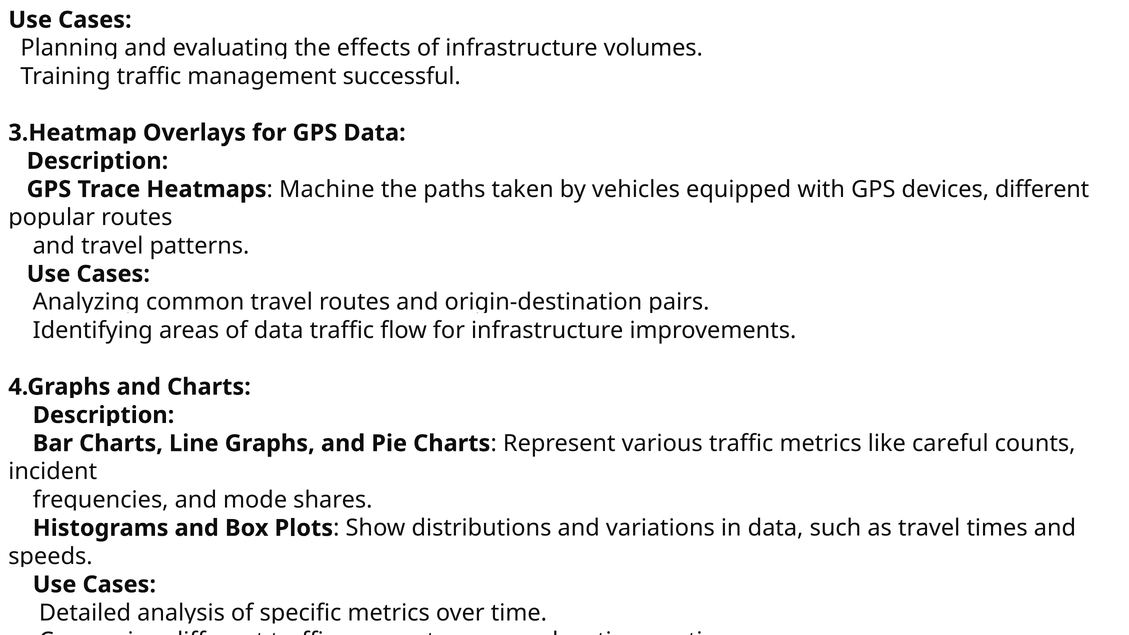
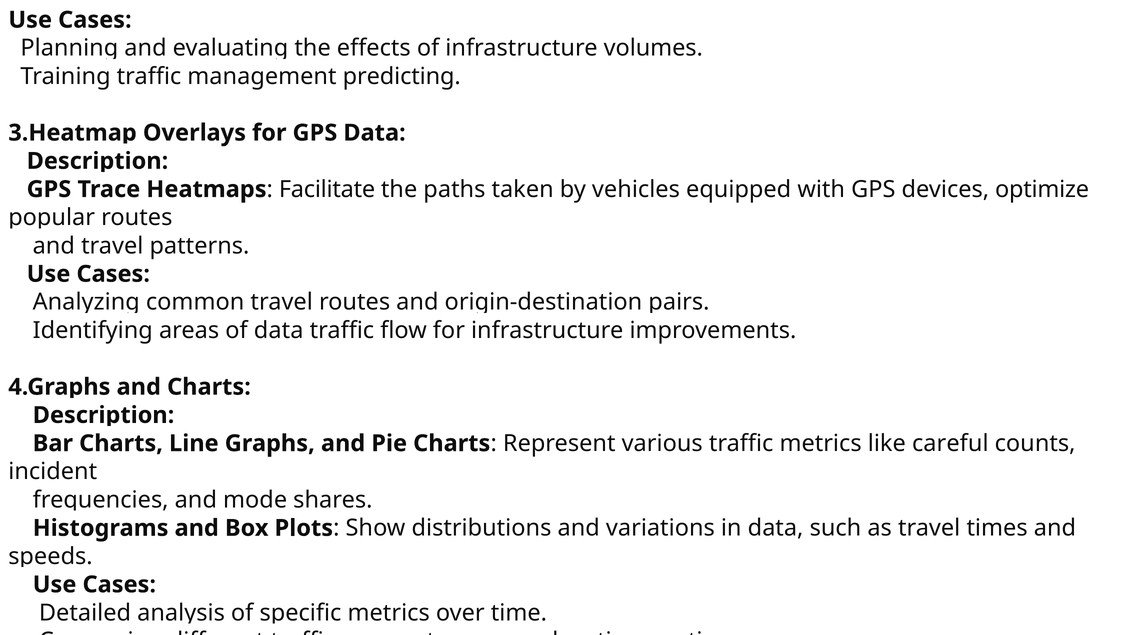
successful: successful -> predicting
Machine: Machine -> Facilitate
devices different: different -> optimize
